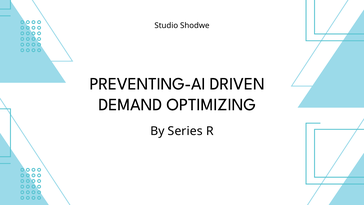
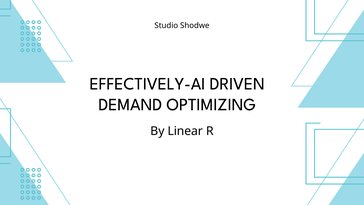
PREVENTING-AI: PREVENTING-AI -> EFFECTIVELY-AI
Series: Series -> Linear
